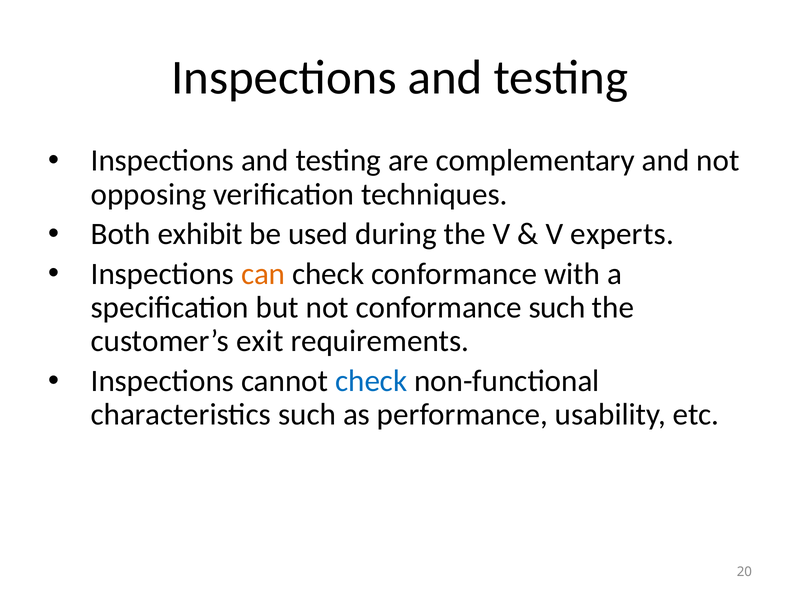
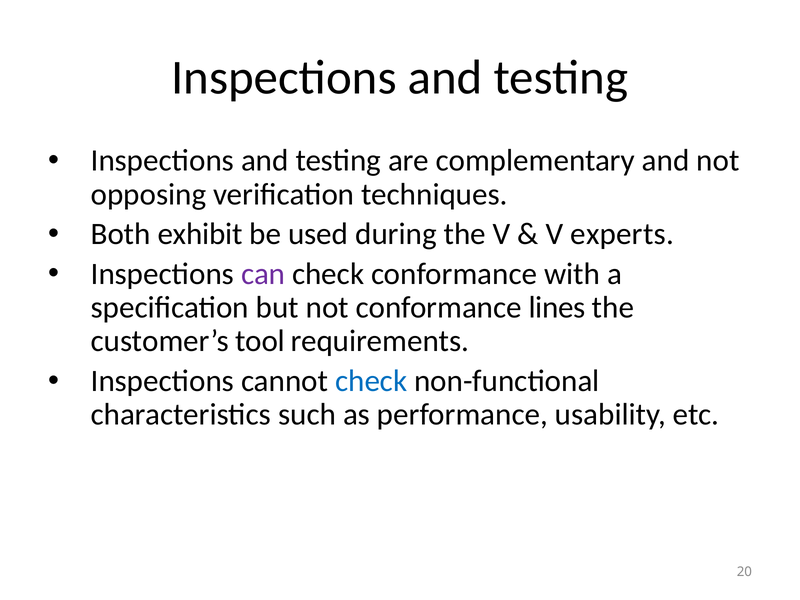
can colour: orange -> purple
conformance such: such -> lines
exit: exit -> tool
